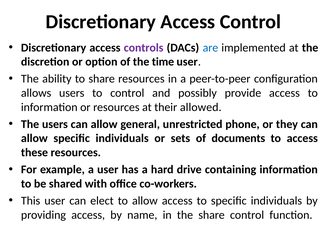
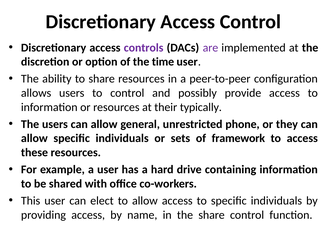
are colour: blue -> purple
allowed: allowed -> typically
documents: documents -> framework
